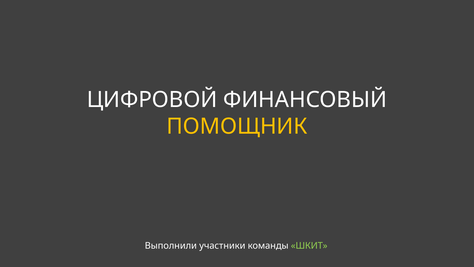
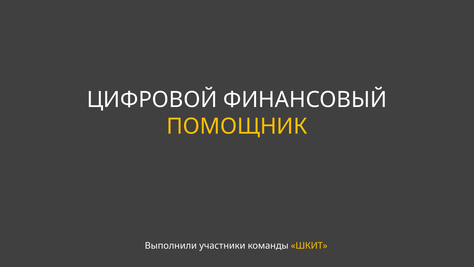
ШКИТ colour: light green -> yellow
